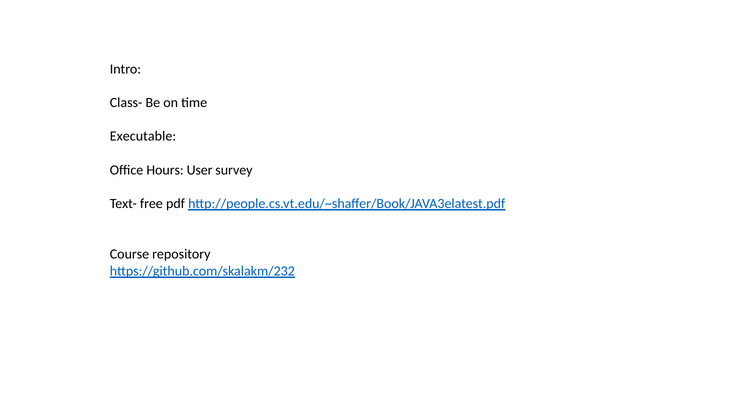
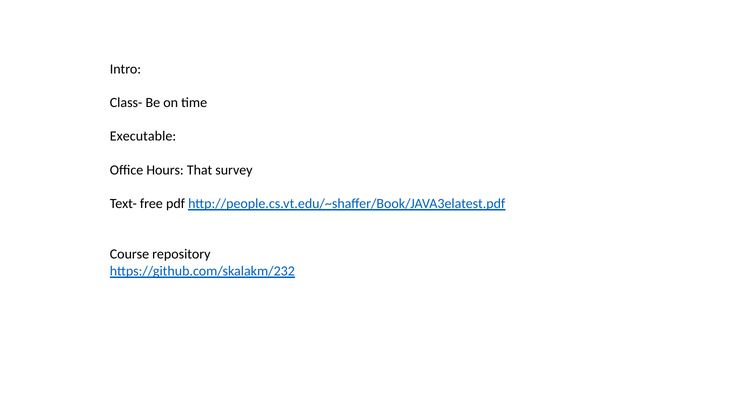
User: User -> That
